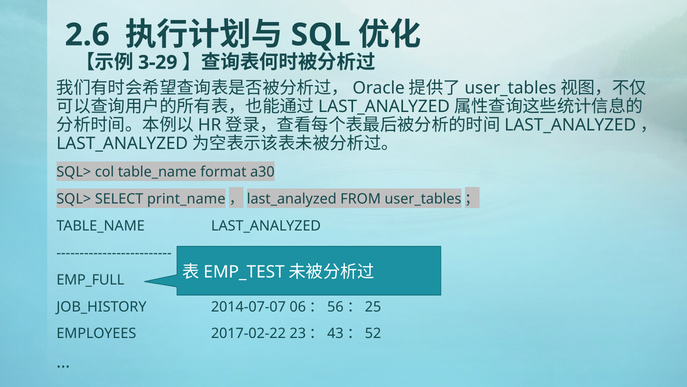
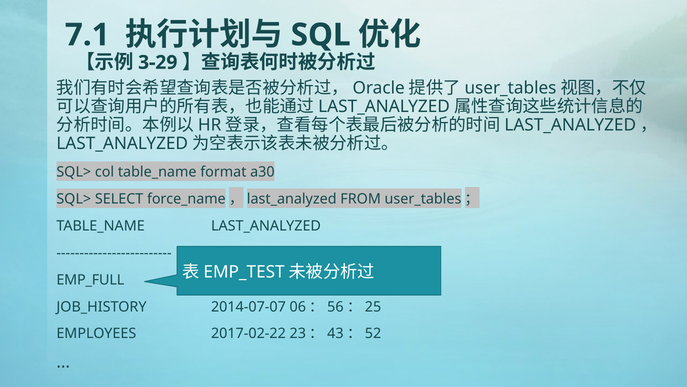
2.6: 2.6 -> 7.1
print_name: print_name -> force_name
